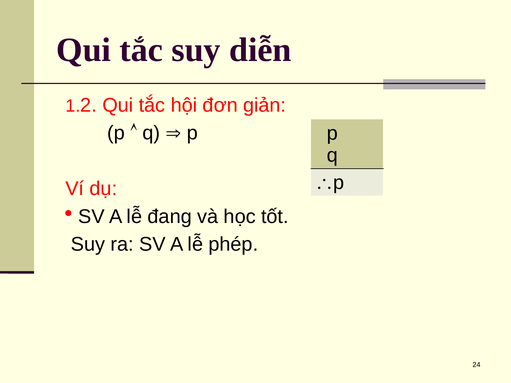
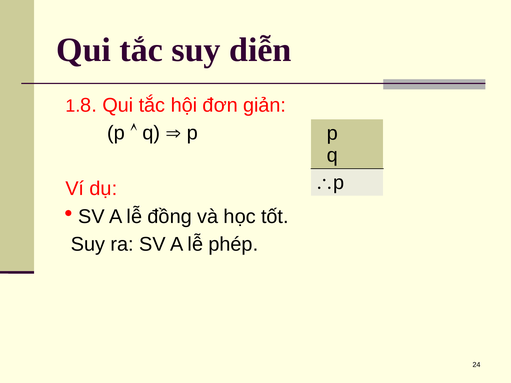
2: 2 -> 8
đang: đang -> đồng
